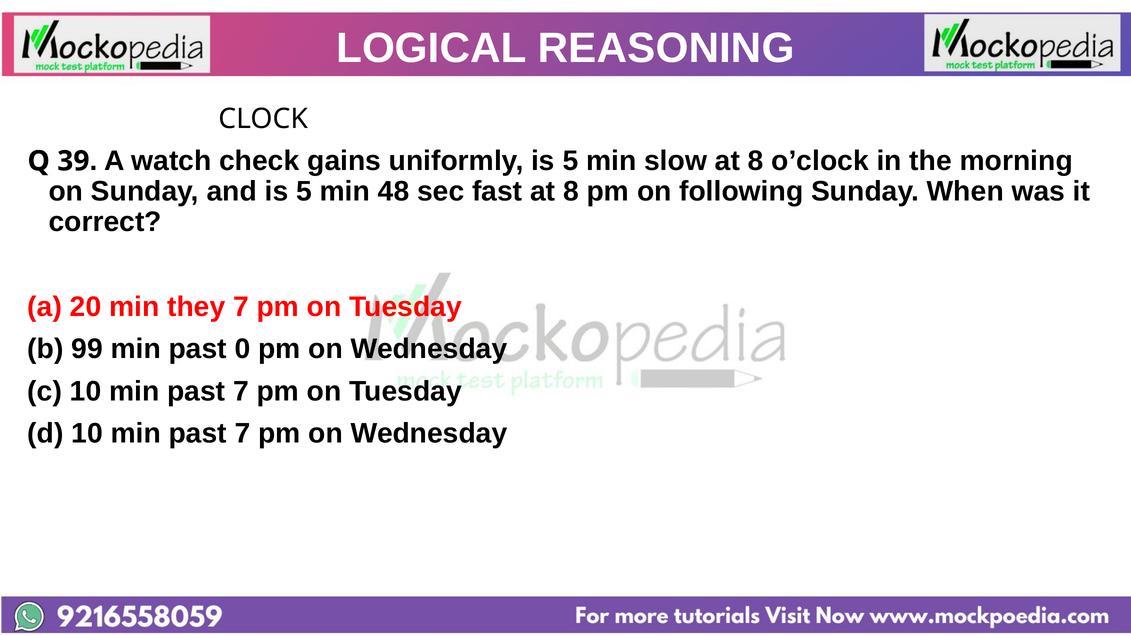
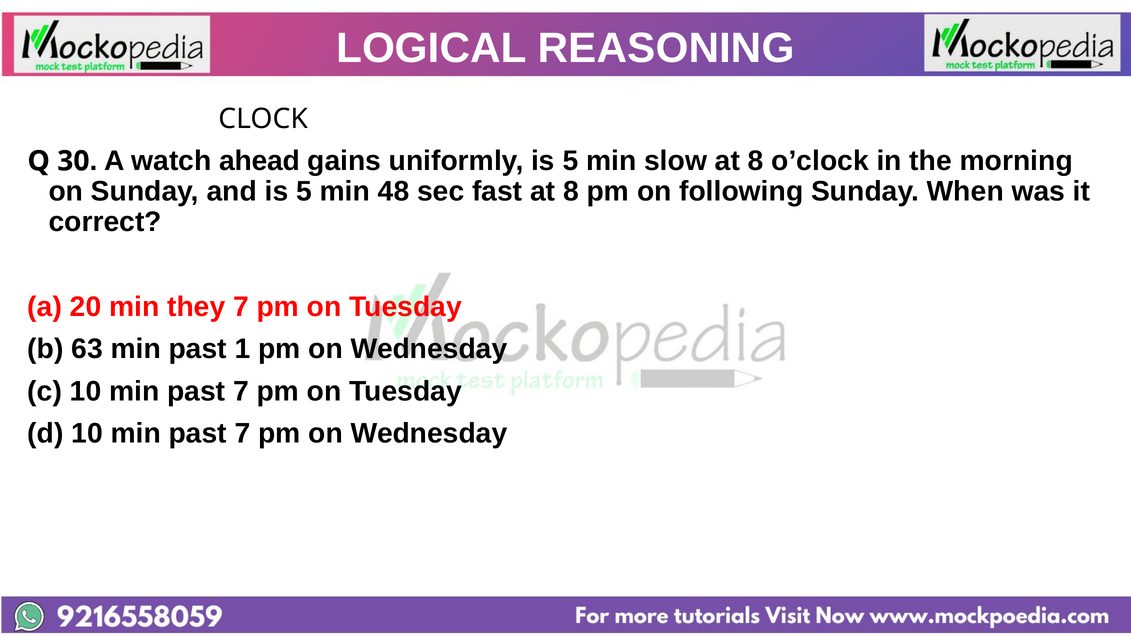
39: 39 -> 30
check: check -> ahead
99: 99 -> 63
0: 0 -> 1
